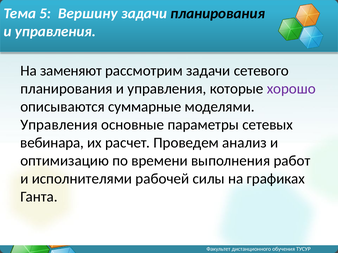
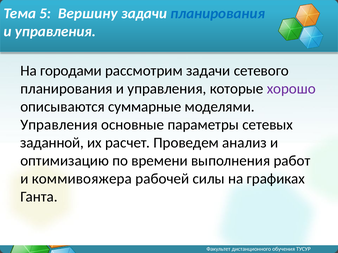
планирования at (218, 13) colour: black -> blue
заменяют: заменяют -> городами
вебинара: вебинара -> заданной
исполнителями: исполнителями -> коммивояжера
